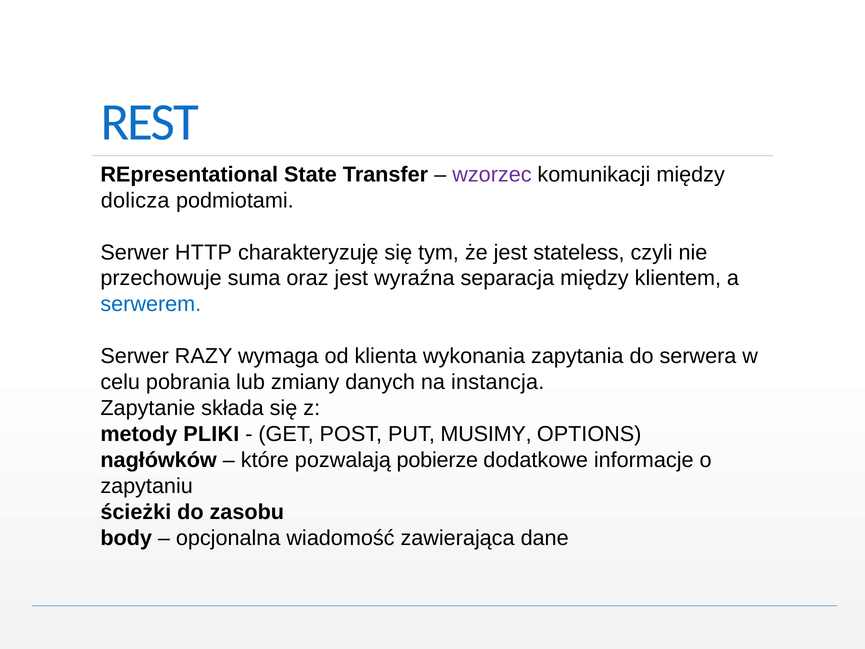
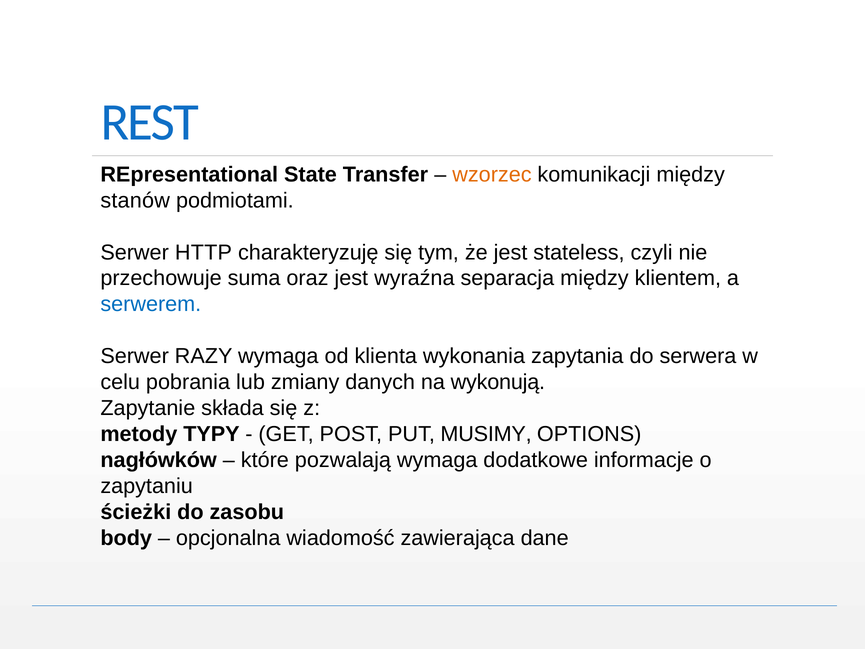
wzorzec colour: purple -> orange
dolicza: dolicza -> stanów
instancja: instancja -> wykonują
PLIKI: PLIKI -> TYPY
pozwalają pobierze: pobierze -> wymaga
